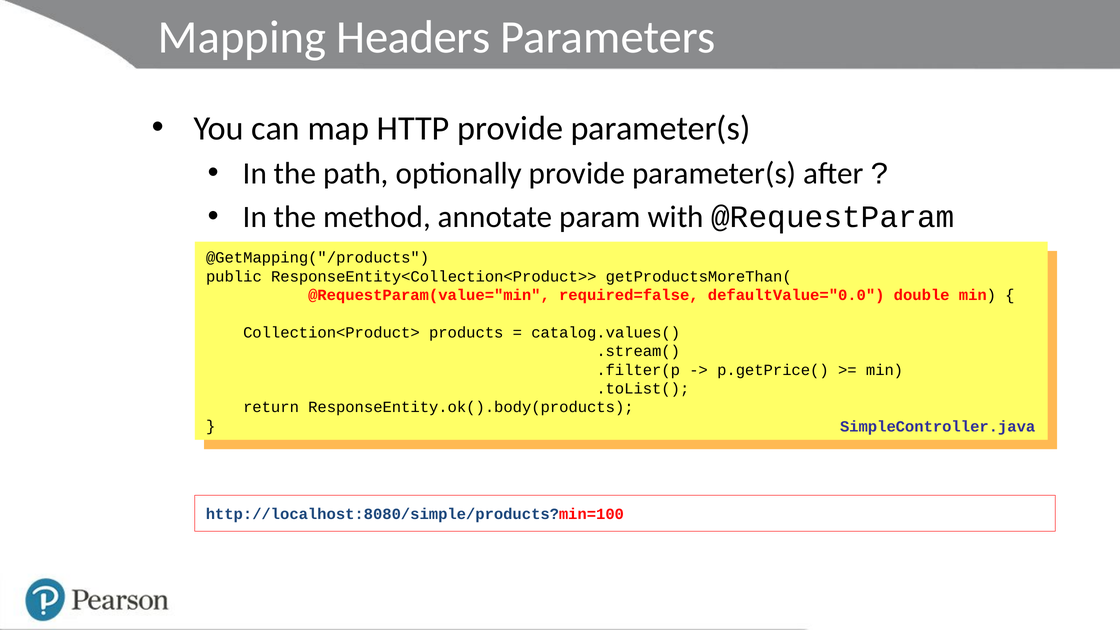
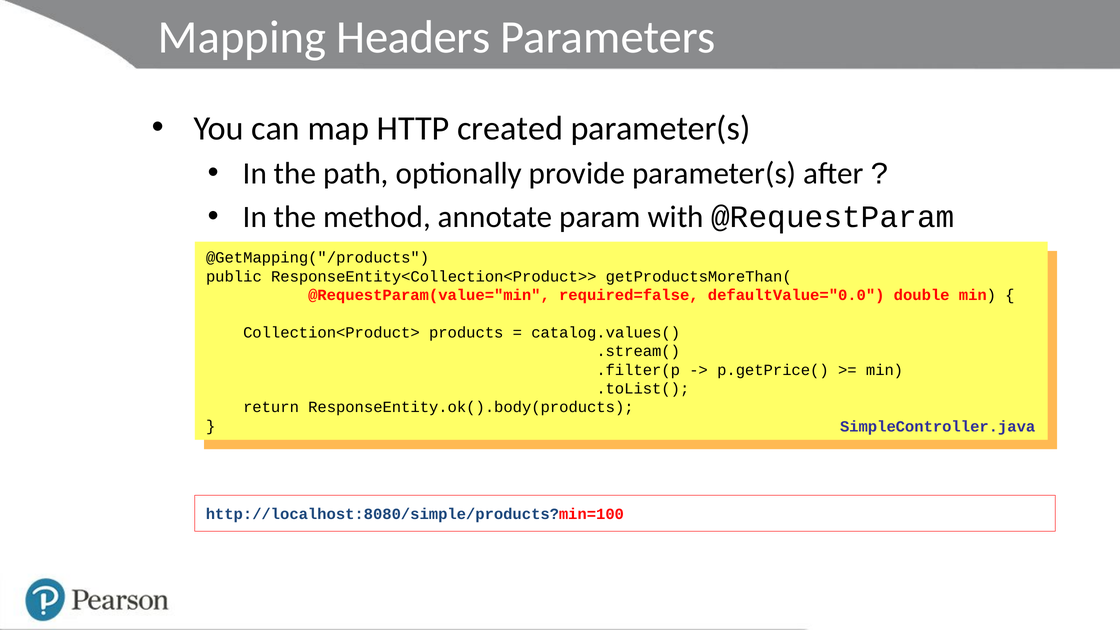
HTTP provide: provide -> created
